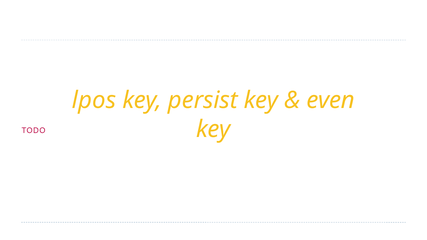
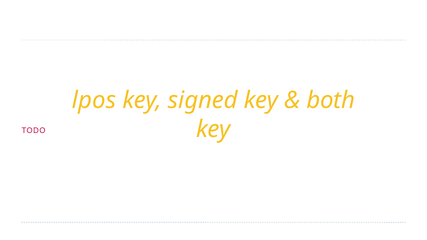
persist: persist -> signed
even: even -> both
